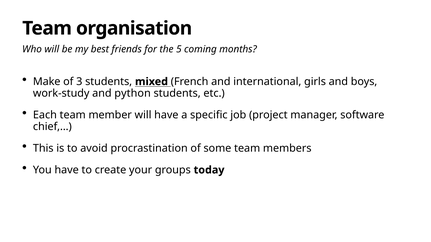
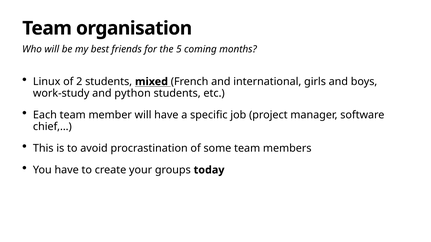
Make: Make -> Linux
3: 3 -> 2
